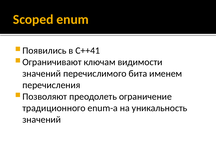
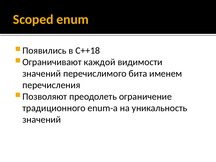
C++41: C++41 -> C++18
ключам: ключам -> каждой
